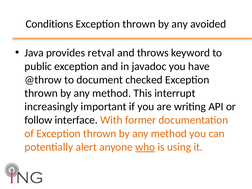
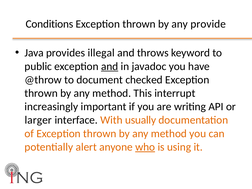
avoided: avoided -> provide
retval: retval -> illegal
and at (110, 66) underline: none -> present
follow: follow -> larger
former: former -> usually
